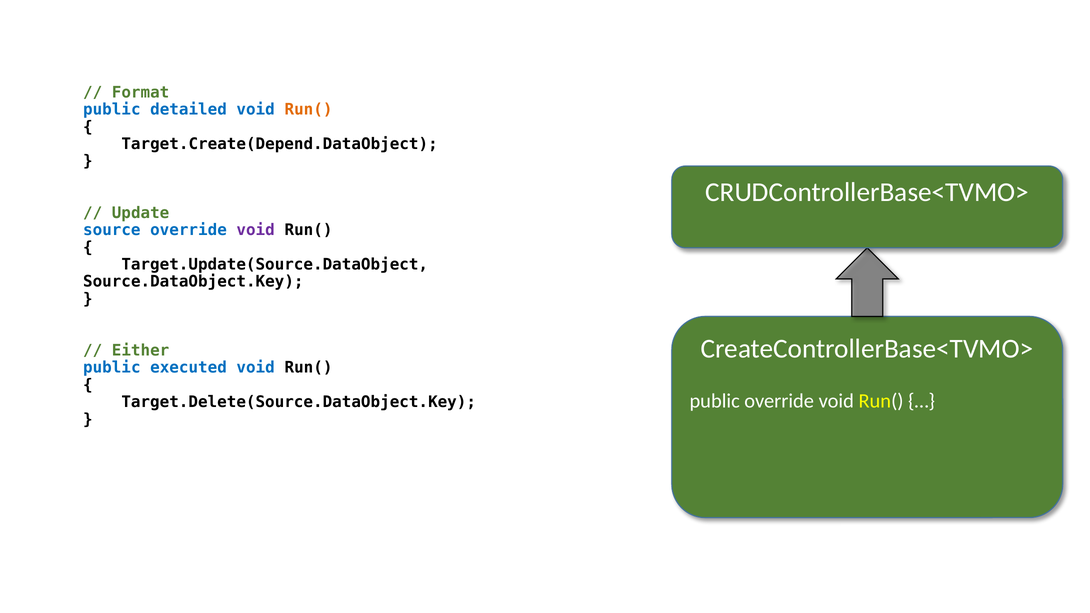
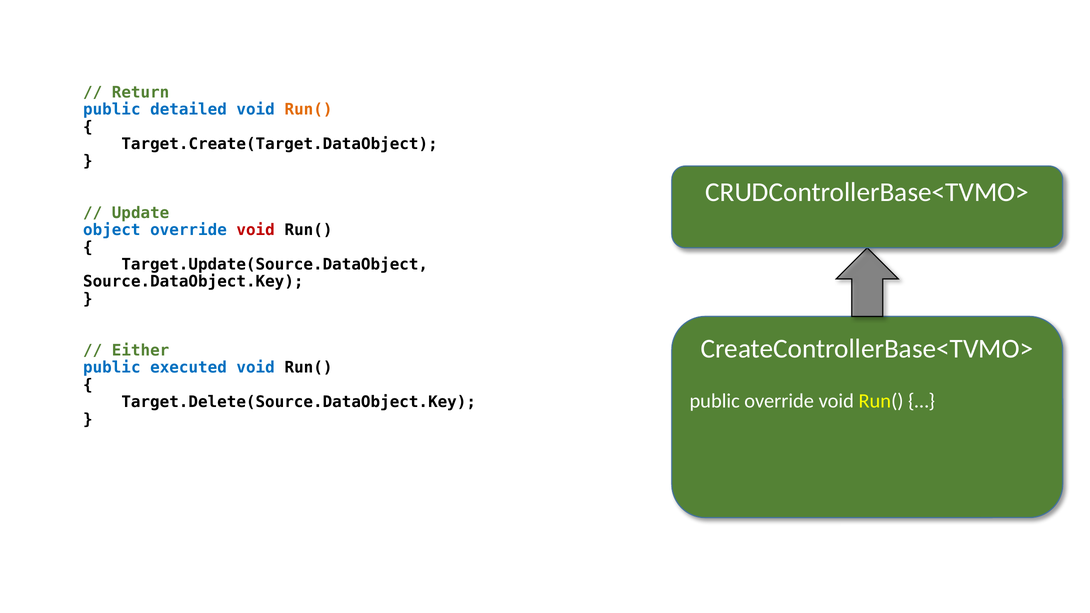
Format: Format -> Return
Target.Create(Depend.DataObject: Target.Create(Depend.DataObject -> Target.Create(Target.DataObject
source: source -> object
void at (256, 230) colour: purple -> red
